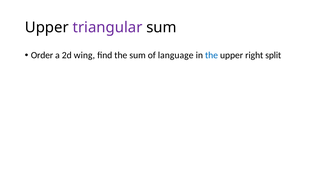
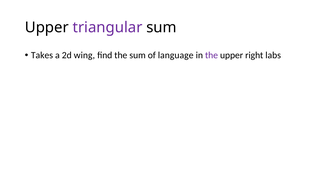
Order: Order -> Takes
the at (212, 55) colour: blue -> purple
split: split -> labs
